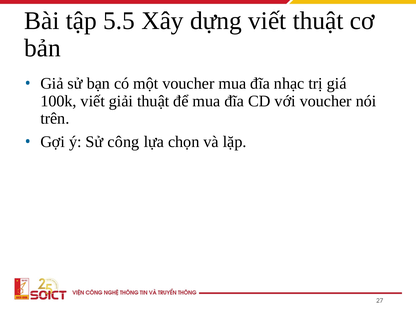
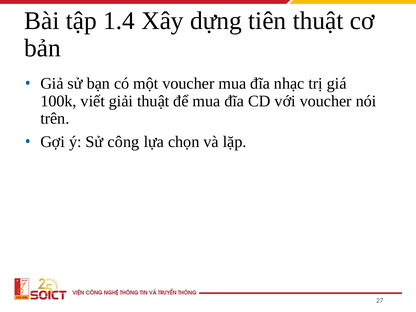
5.5: 5.5 -> 1.4
dựng viết: viết -> tiên
